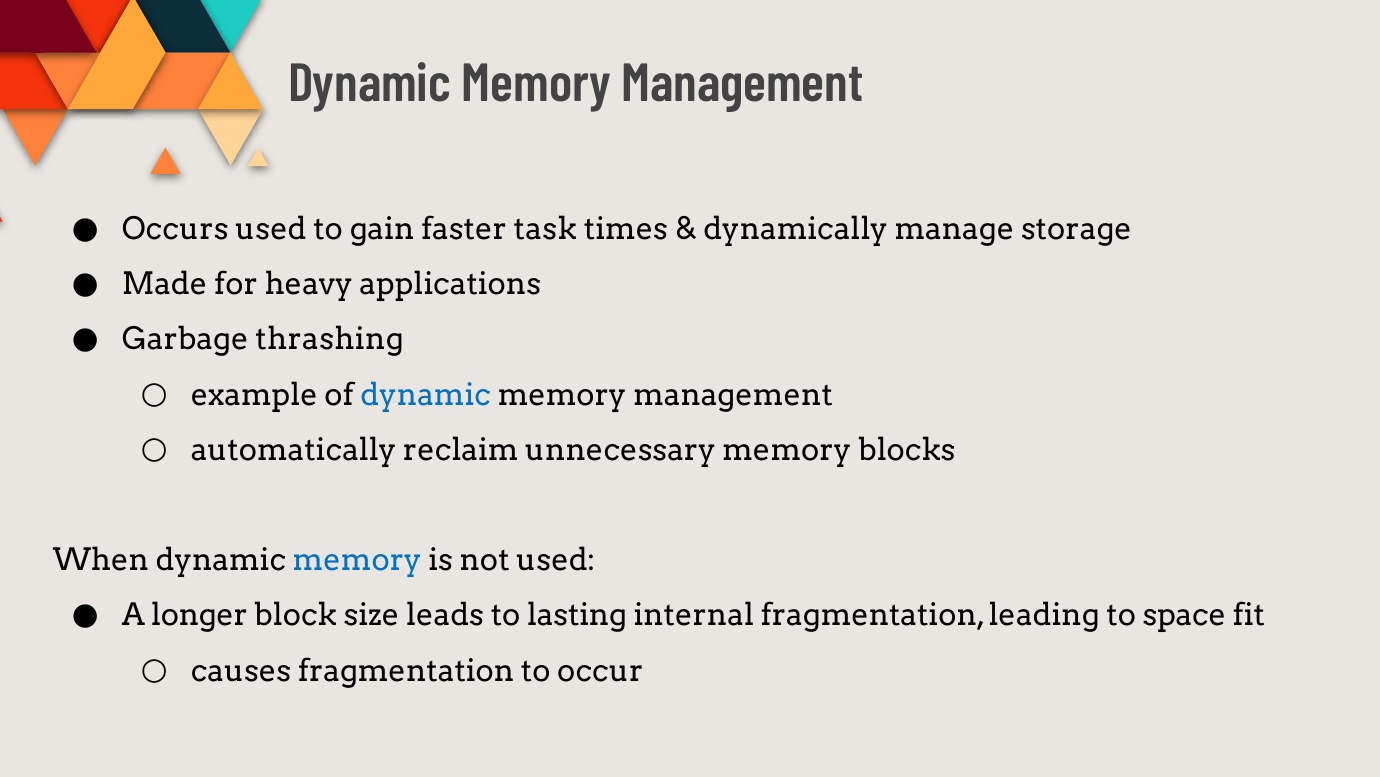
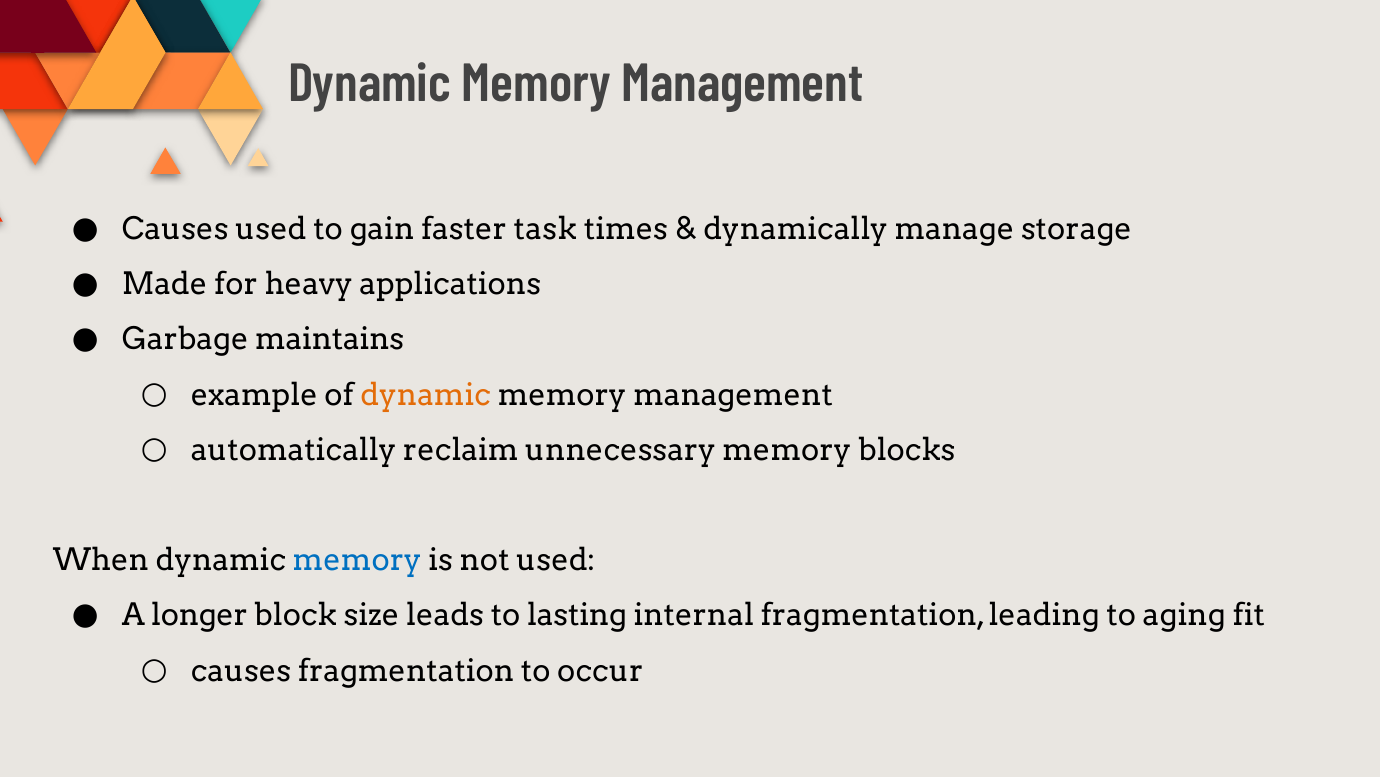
Occurs at (175, 229): Occurs -> Causes
thrashing: thrashing -> maintains
dynamic at (426, 395) colour: blue -> orange
space: space -> aging
